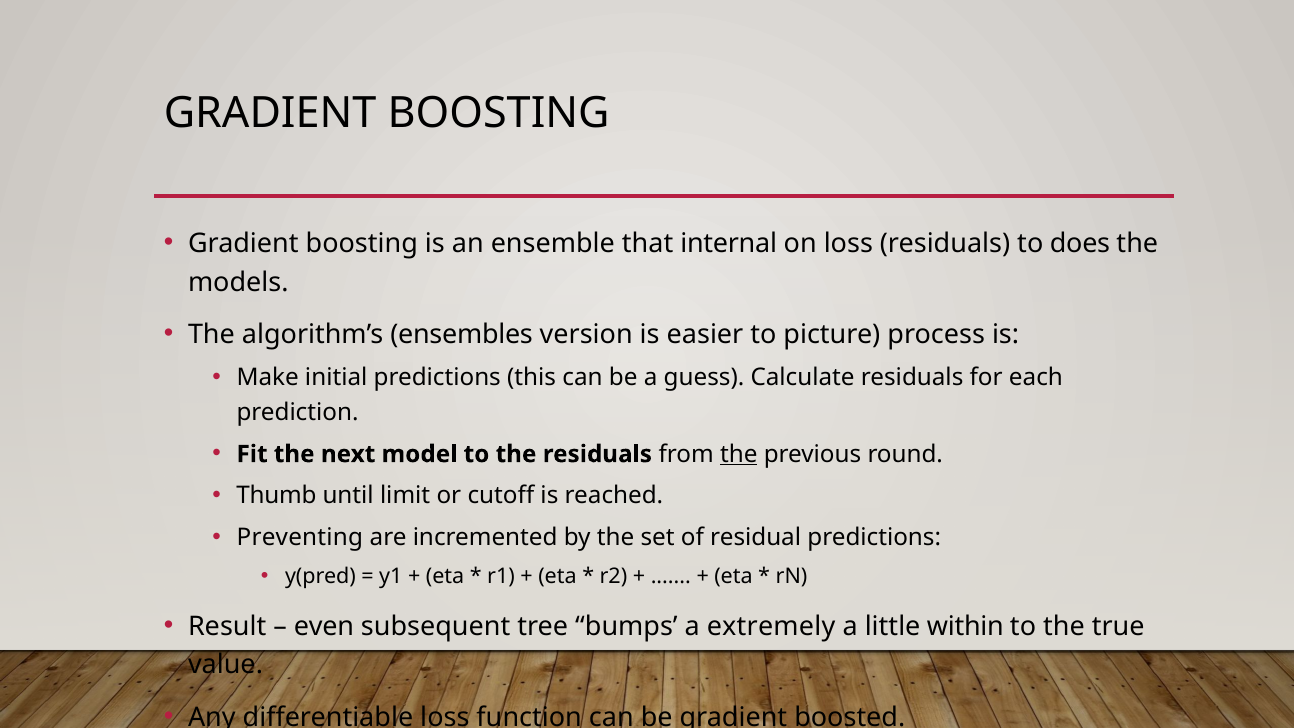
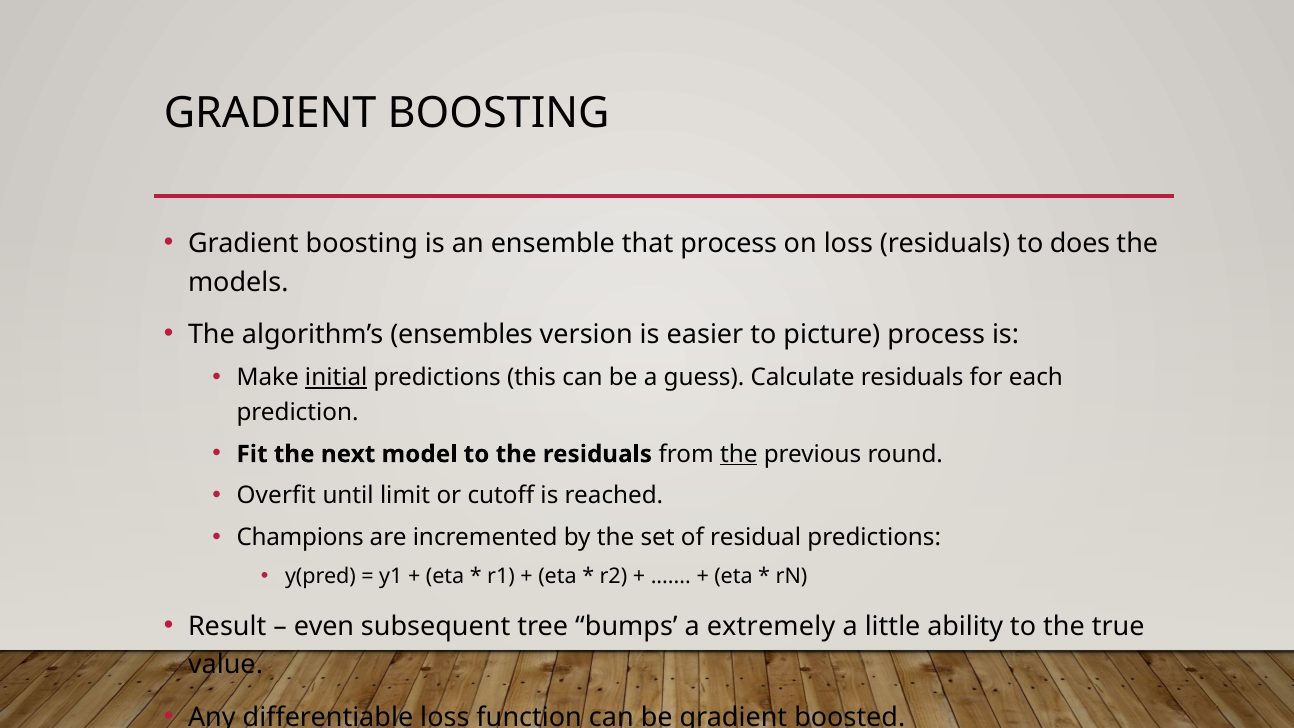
that internal: internal -> process
initial underline: none -> present
Thumb: Thumb -> Overfit
Preventing: Preventing -> Champions
within: within -> ability
